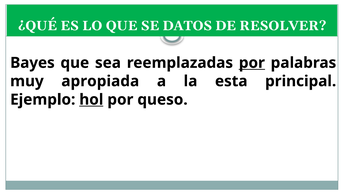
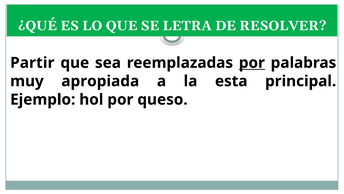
DATOS: DATOS -> LETRA
Bayes: Bayes -> Partir
hol underline: present -> none
